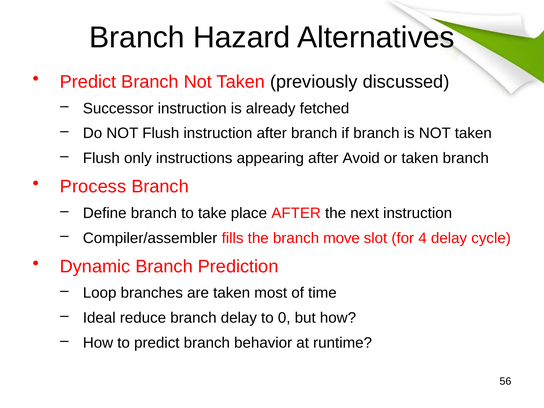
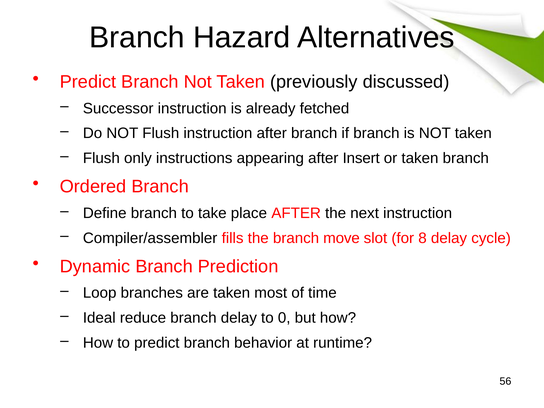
Avoid: Avoid -> Insert
Process: Process -> Ordered
4: 4 -> 8
